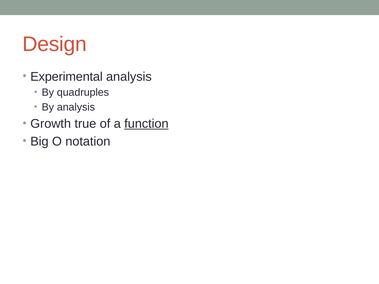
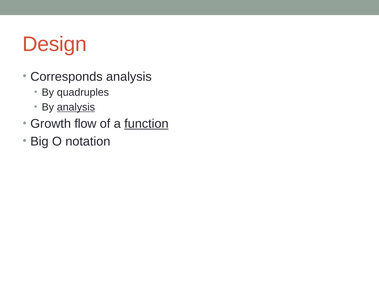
Experimental: Experimental -> Corresponds
analysis at (76, 107) underline: none -> present
true: true -> flow
